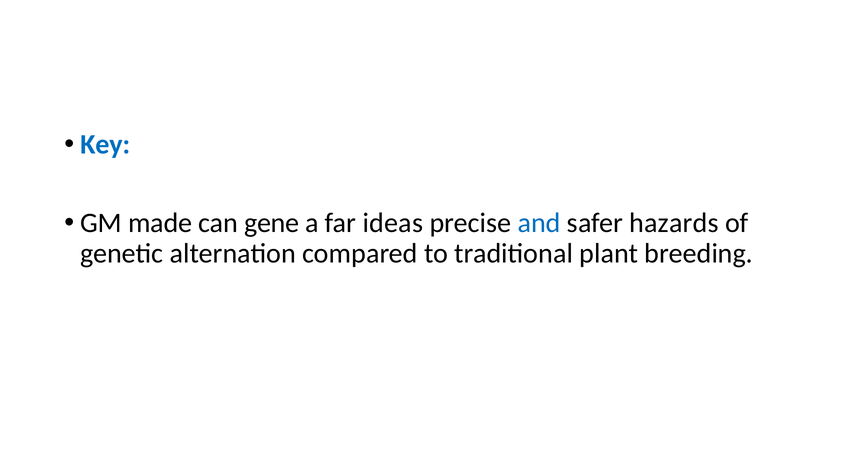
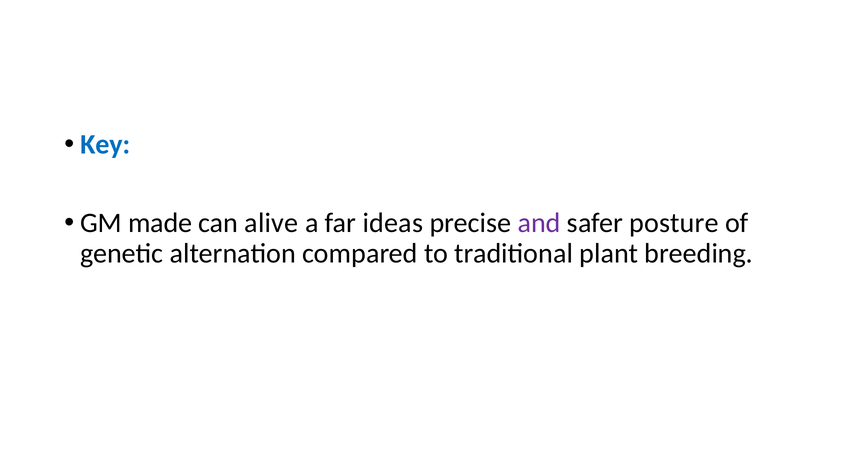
gene: gene -> alive
and colour: blue -> purple
hazards: hazards -> posture
